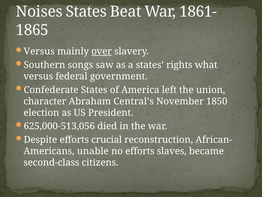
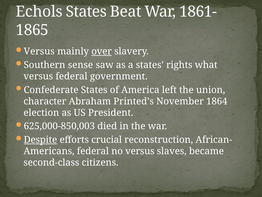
Noises: Noises -> Echols
songs: songs -> sense
Central’s: Central’s -> Printed’s
1850: 1850 -> 1864
625,000-513,056: 625,000-513,056 -> 625,000-850,003
Despite underline: none -> present
unable at (93, 151): unable -> federal
no efforts: efforts -> versus
